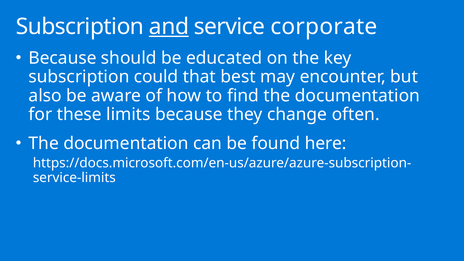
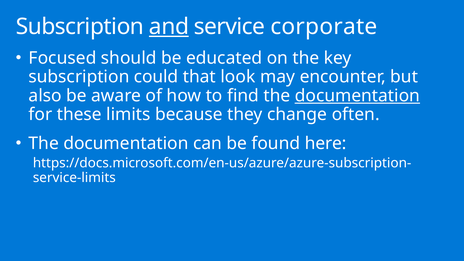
Because at (63, 58): Because -> Focused
best: best -> look
documentation at (357, 96) underline: none -> present
